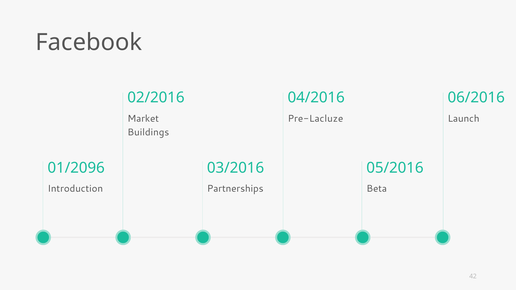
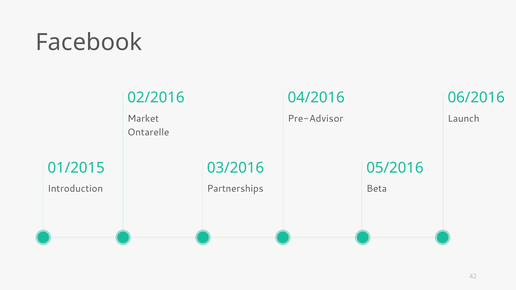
Pre-Lacluze: Pre-Lacluze -> Pre-Advisor
Buildings: Buildings -> Ontarelle
01/2096: 01/2096 -> 01/2015
